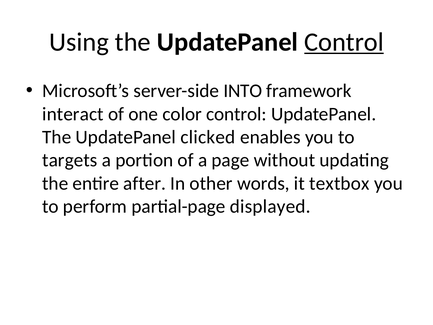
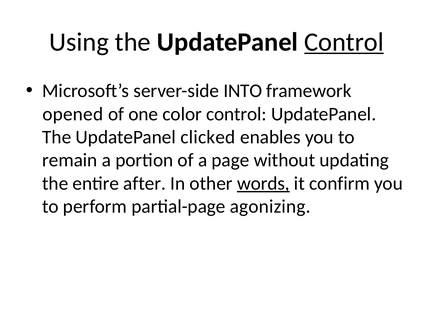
interact: interact -> opened
targets: targets -> remain
words underline: none -> present
textbox: textbox -> confirm
displayed: displayed -> agonizing
